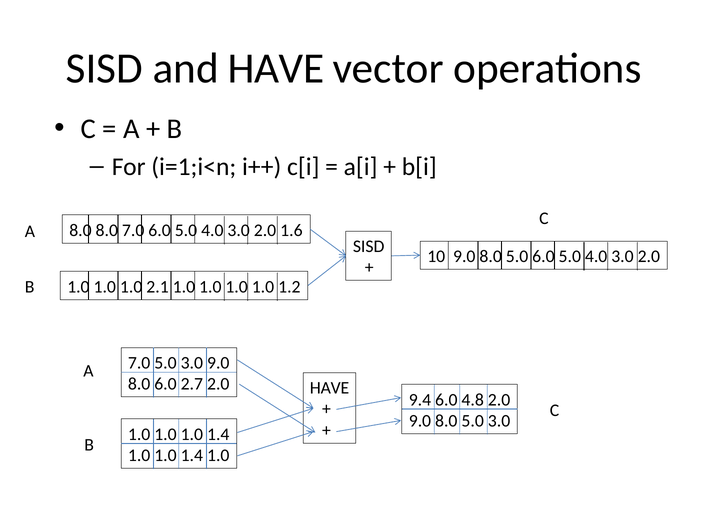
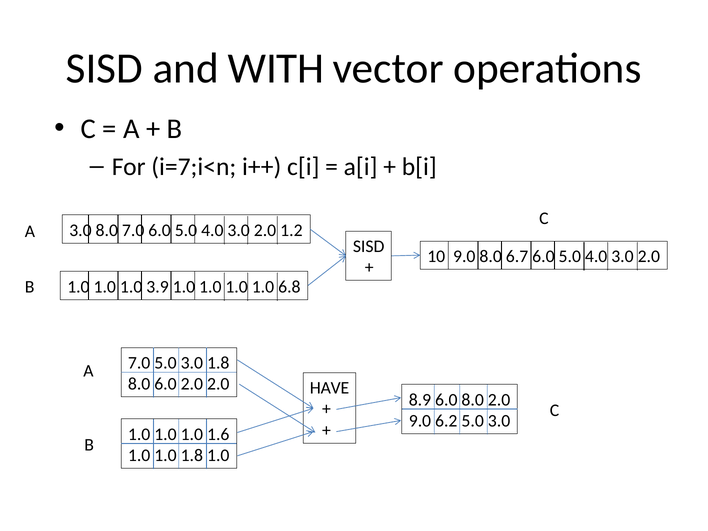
and HAVE: HAVE -> WITH
i=1;i<n: i=1;i<n -> i=7;i<n
8.0 at (80, 230): 8.0 -> 3.0
1.6: 1.6 -> 1.2
10 9.0 8.0 5.0: 5.0 -> 6.7
2.1: 2.1 -> 3.9
1.2: 1.2 -> 6.8
3.0 9.0: 9.0 -> 1.8
6.0 2.7: 2.7 -> 2.0
9.4: 9.4 -> 8.9
6.0 4.8: 4.8 -> 8.0
8.0 at (446, 421): 8.0 -> 6.2
1.0 1.0 1.0 1.4: 1.4 -> 1.6
1.4 at (192, 455): 1.4 -> 1.8
